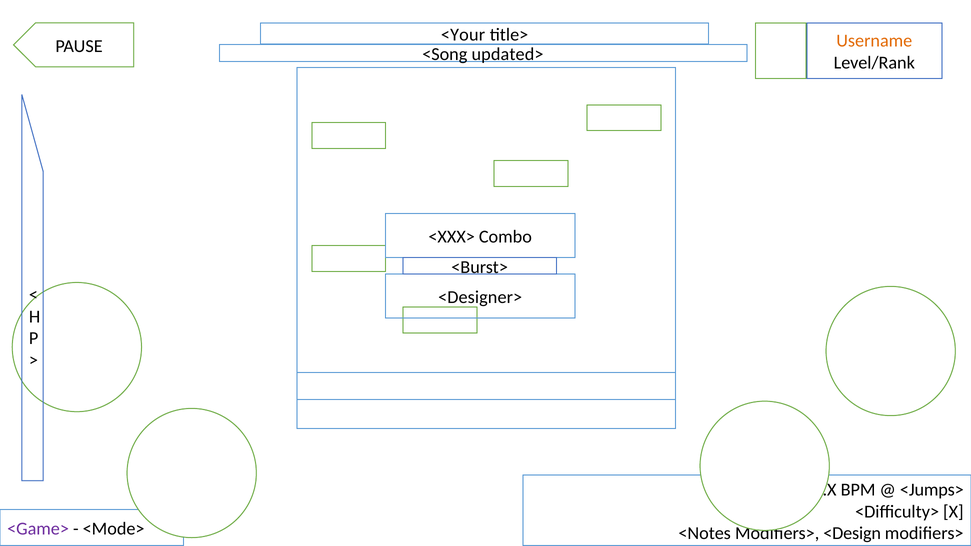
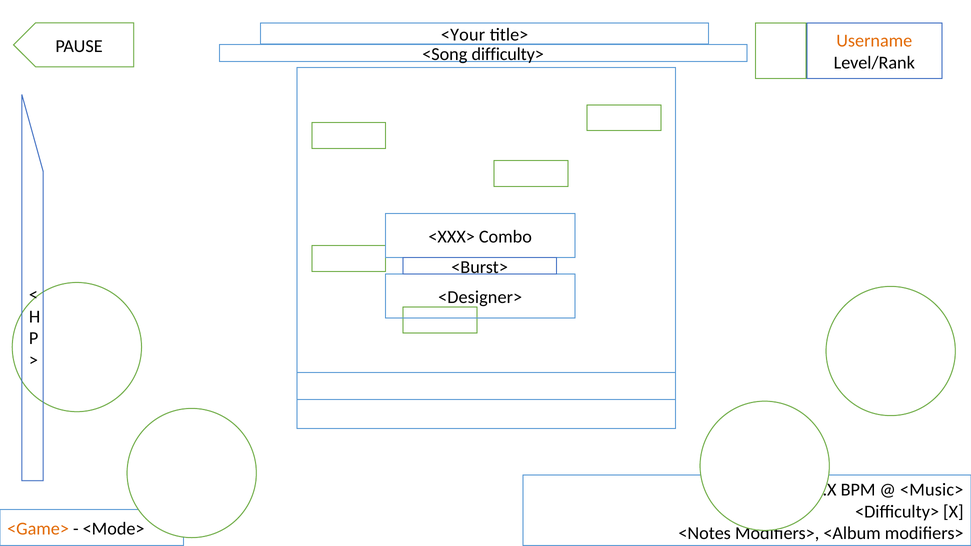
updated>: updated> -> difficulty>
<Jumps>: <Jumps> -> <Music>
<Game> colour: purple -> orange
<Design: <Design -> <Album
